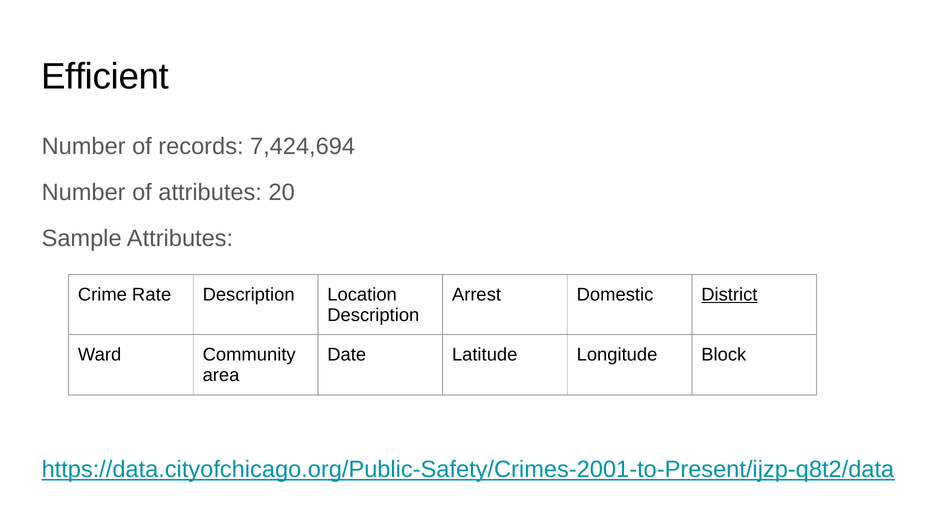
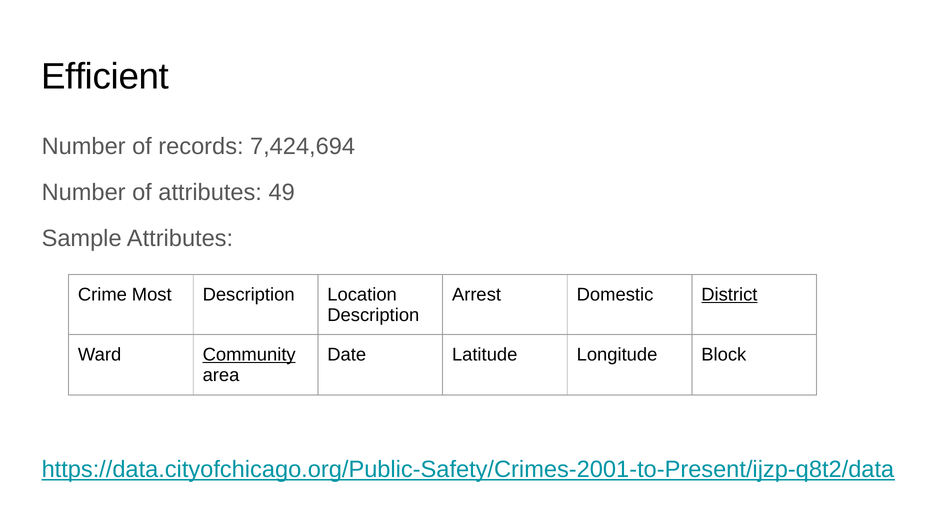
20: 20 -> 49
Rate: Rate -> Most
Community underline: none -> present
